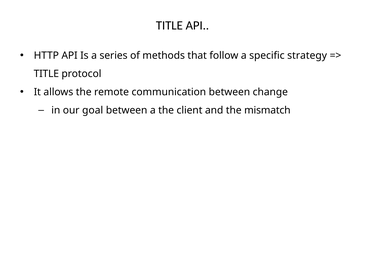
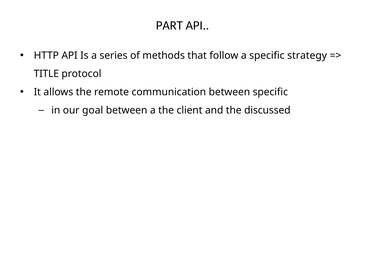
TITLE at (169, 25): TITLE -> PART
between change: change -> specific
mismatch: mismatch -> discussed
